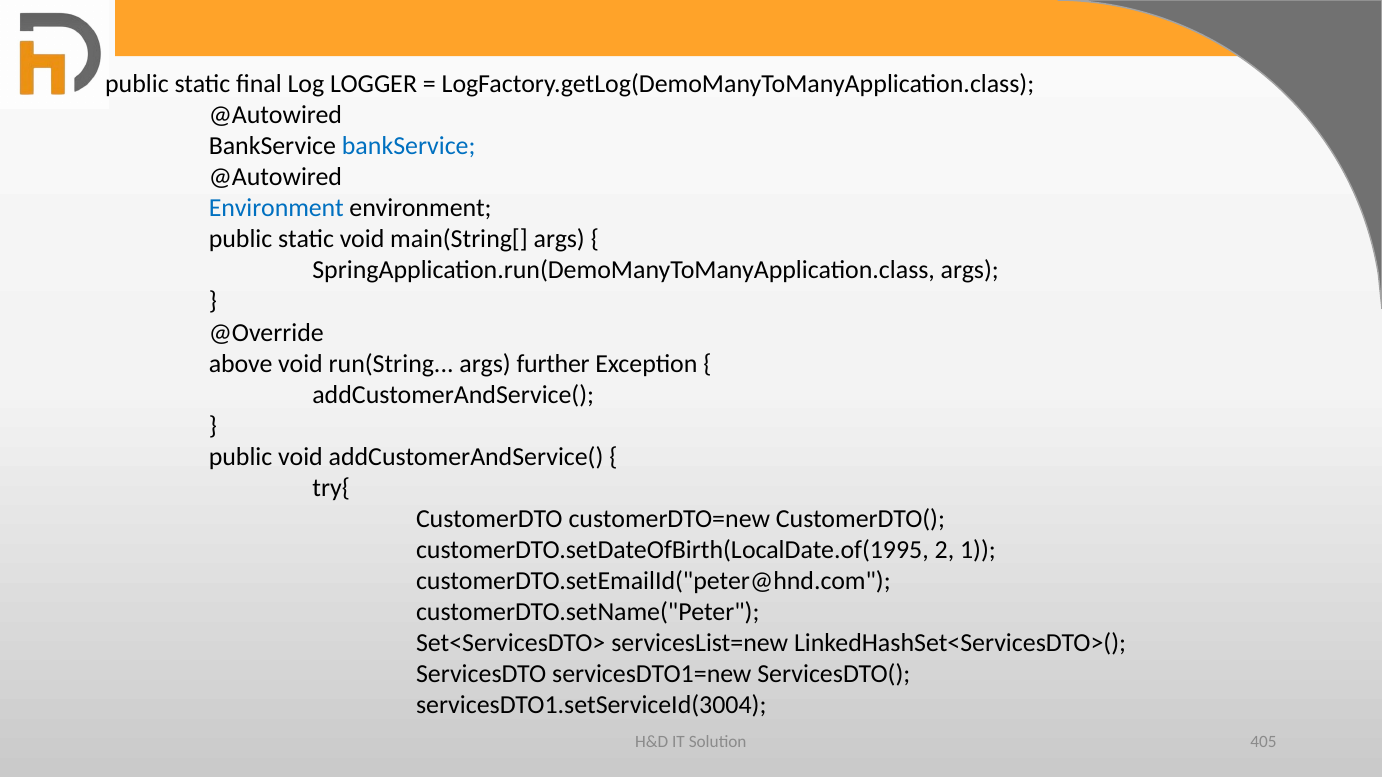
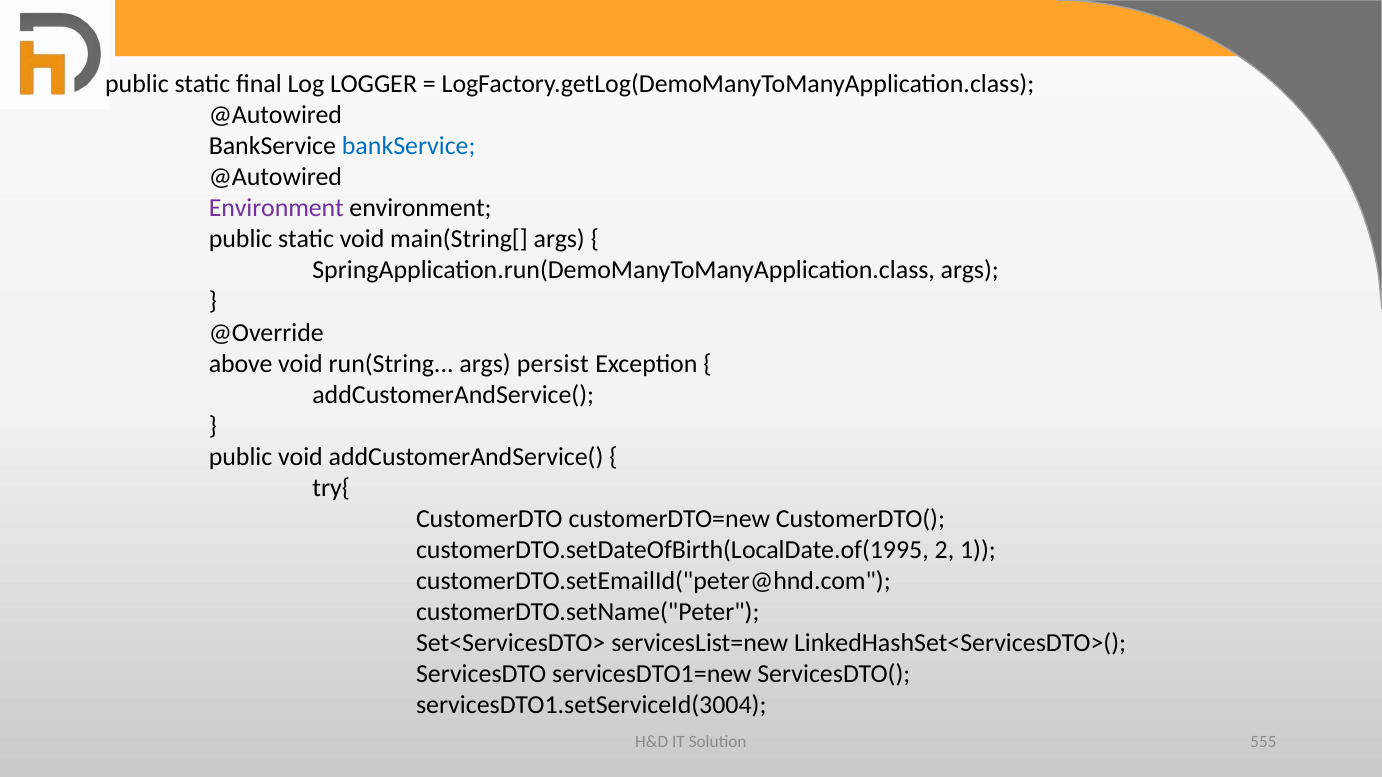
Environment at (276, 208) colour: blue -> purple
further: further -> persist
405: 405 -> 555
